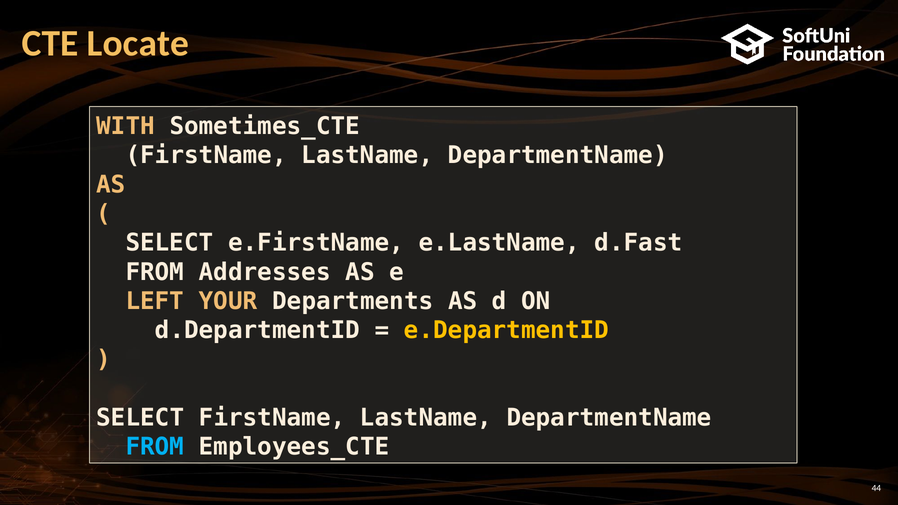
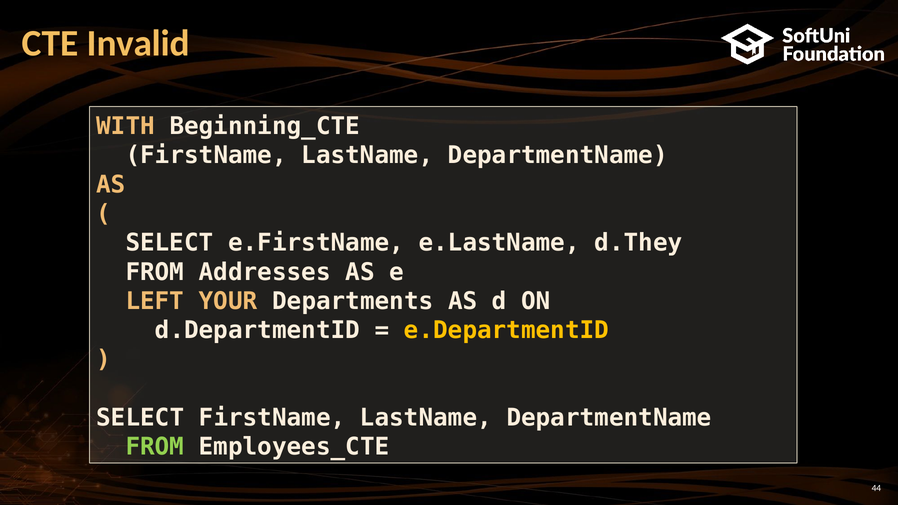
Locate: Locate -> Invalid
Sometimes_CTE: Sometimes_CTE -> Beginning_CTE
d.Fast: d.Fast -> d.They
FROM at (155, 447) colour: light blue -> light green
